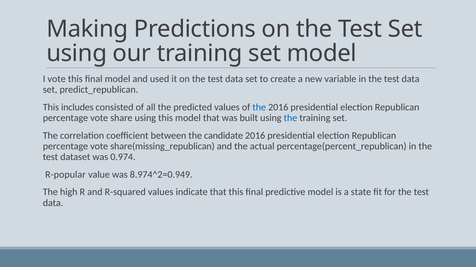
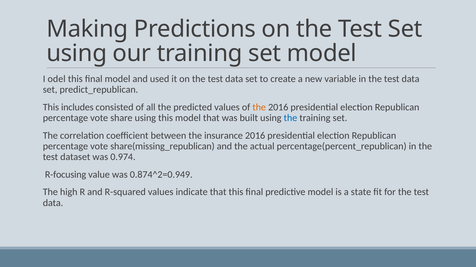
I vote: vote -> odel
the at (259, 108) colour: blue -> orange
candidate: candidate -> insurance
R-popular: R-popular -> R-focusing
8.974^2=0.949: 8.974^2=0.949 -> 0.874^2=0.949
